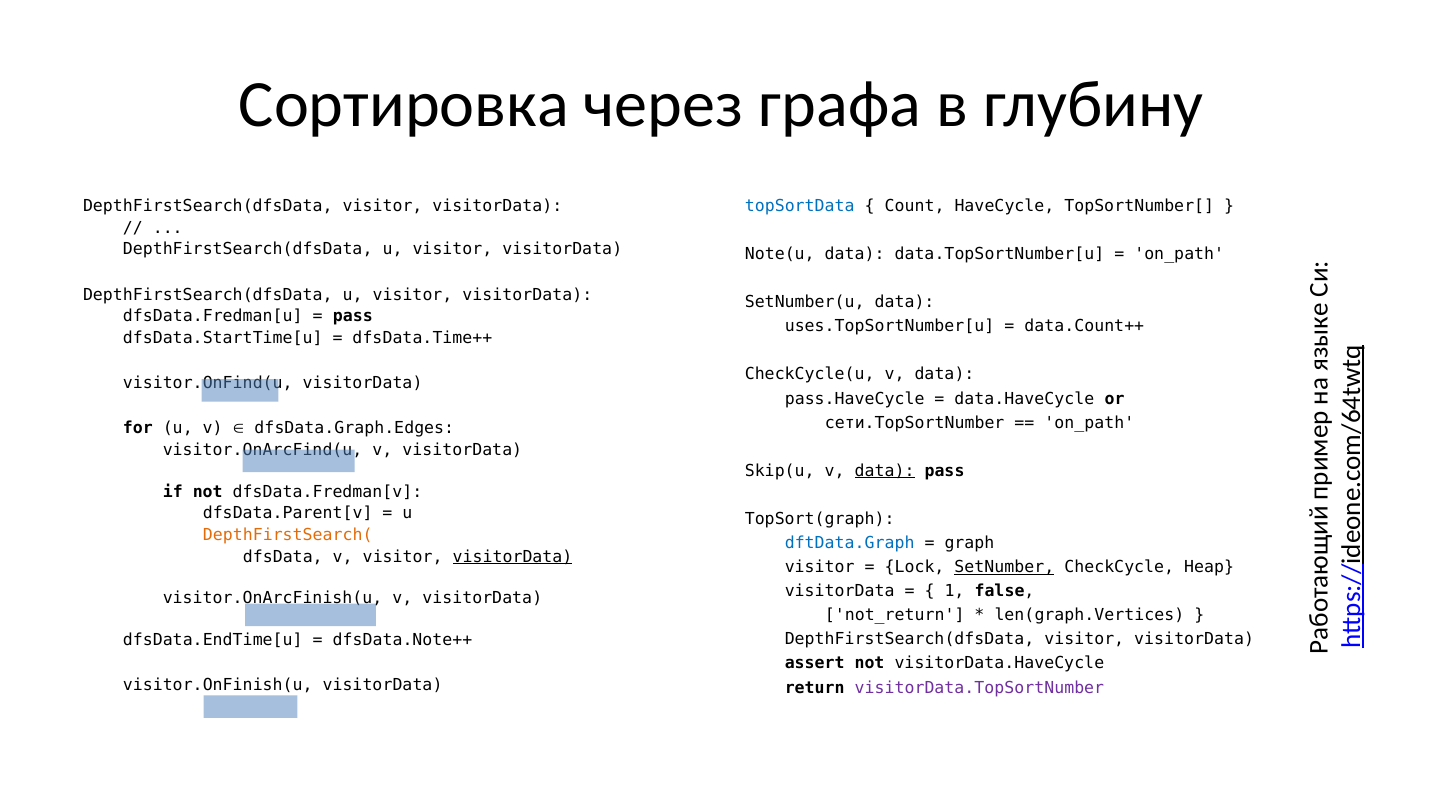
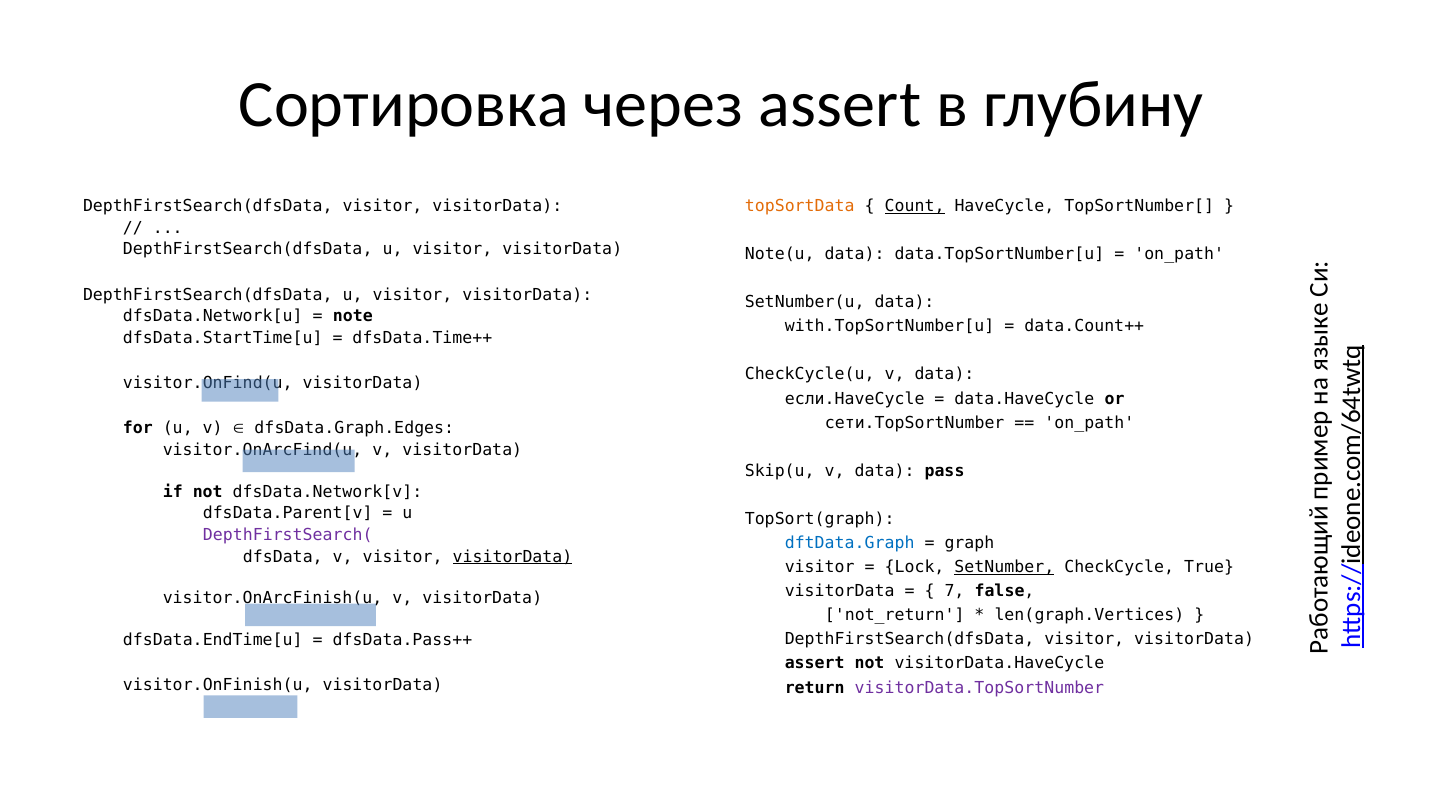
через графа: графа -> assert
topSortData colour: blue -> orange
Count underline: none -> present
dfsData.Fredman[u: dfsData.Fredman[u -> dfsData.Network[u
pass at (353, 316): pass -> note
uses.TopSortNumber[u: uses.TopSortNumber[u -> with.TopSortNumber[u
pass.HaveCycle: pass.HaveCycle -> если.HaveCycle
data at (885, 471) underline: present -> none
dfsData.Fredman[v: dfsData.Fredman[v -> dfsData.Network[v
DepthFirstSearch( colour: orange -> purple
Heap: Heap -> True
1: 1 -> 7
dfsData.Note++: dfsData.Note++ -> dfsData.Pass++
